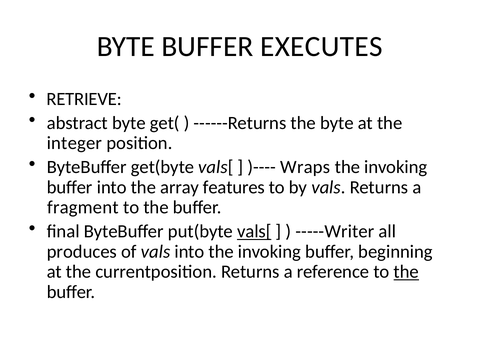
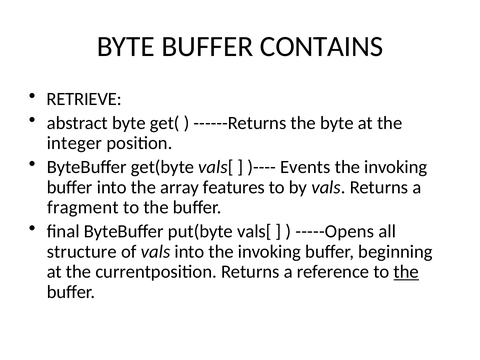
EXECUTES: EXECUTES -> CONTAINS
Wraps: Wraps -> Events
vals[ at (254, 231) underline: present -> none
-----Writer: -----Writer -> -----Opens
produces: produces -> structure
